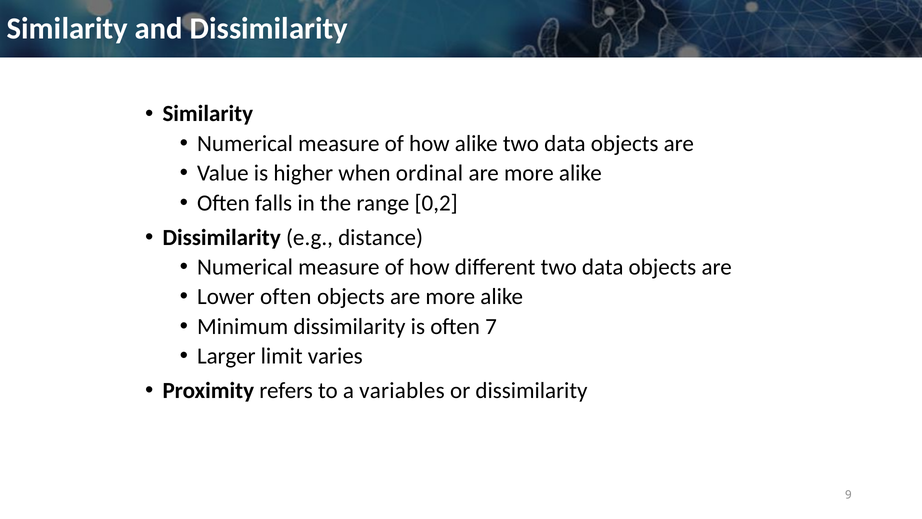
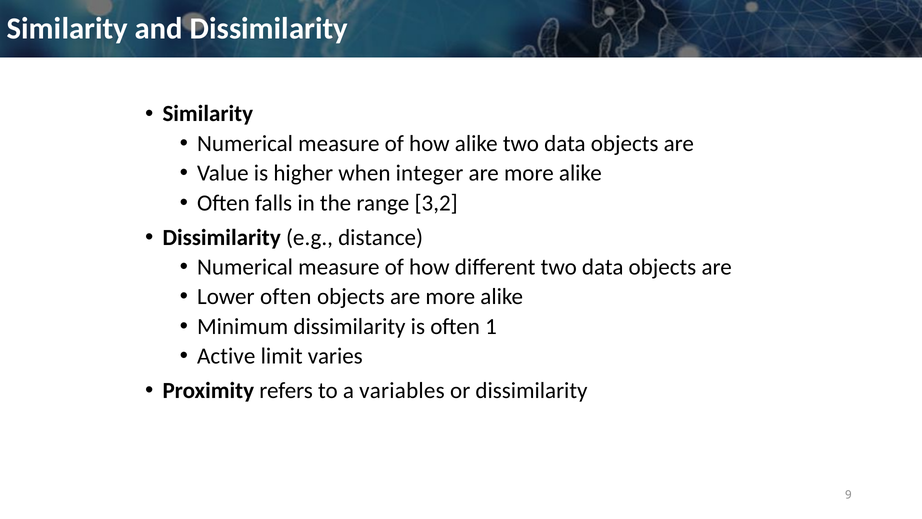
ordinal: ordinal -> integer
0,2: 0,2 -> 3,2
7: 7 -> 1
Larger: Larger -> Active
